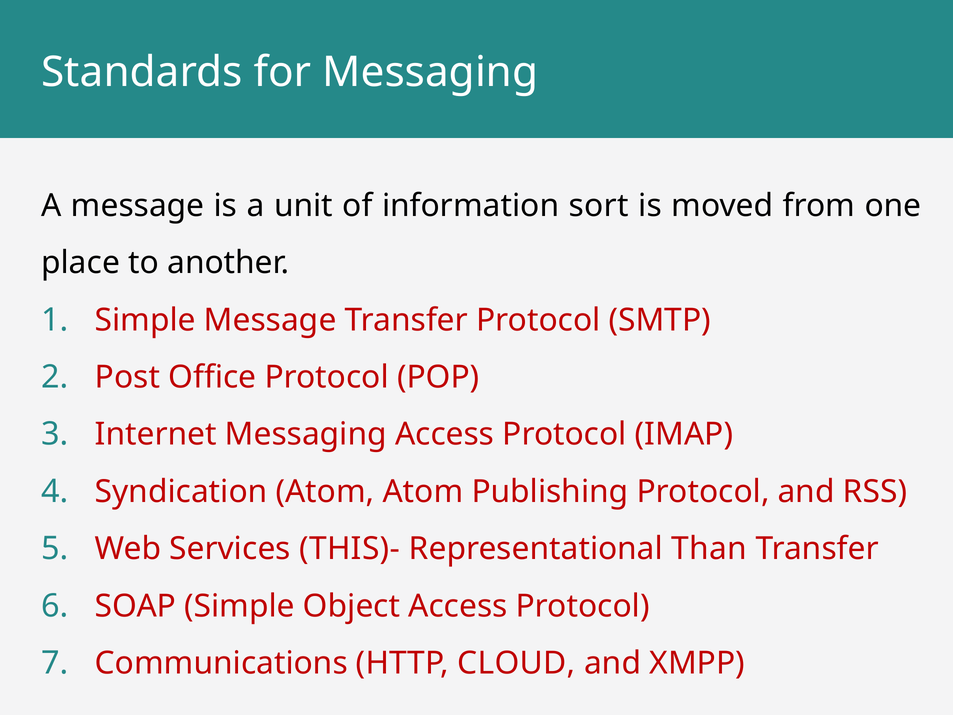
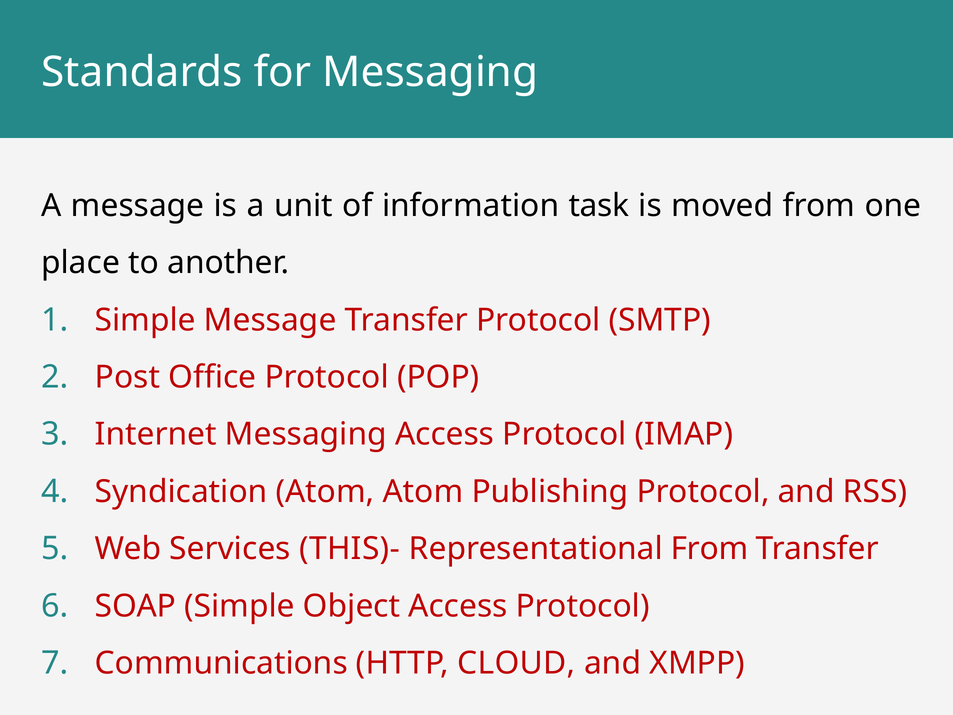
sort: sort -> task
Representational Than: Than -> From
